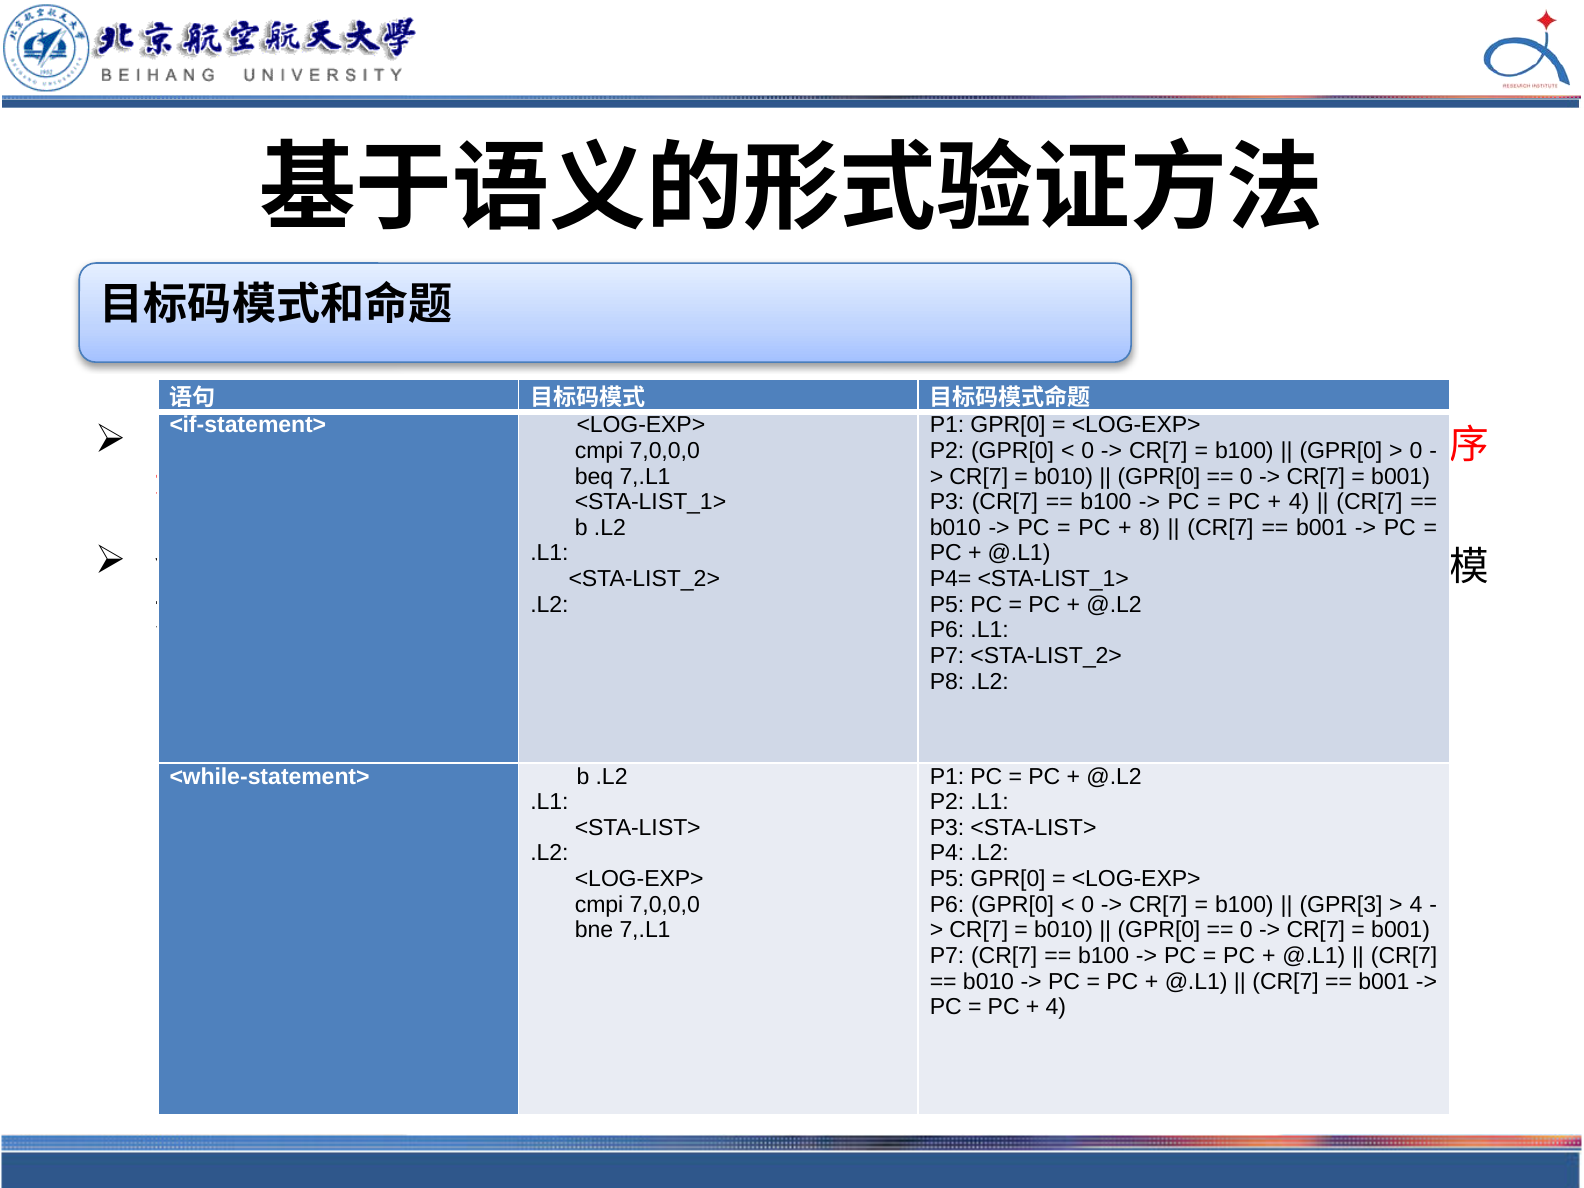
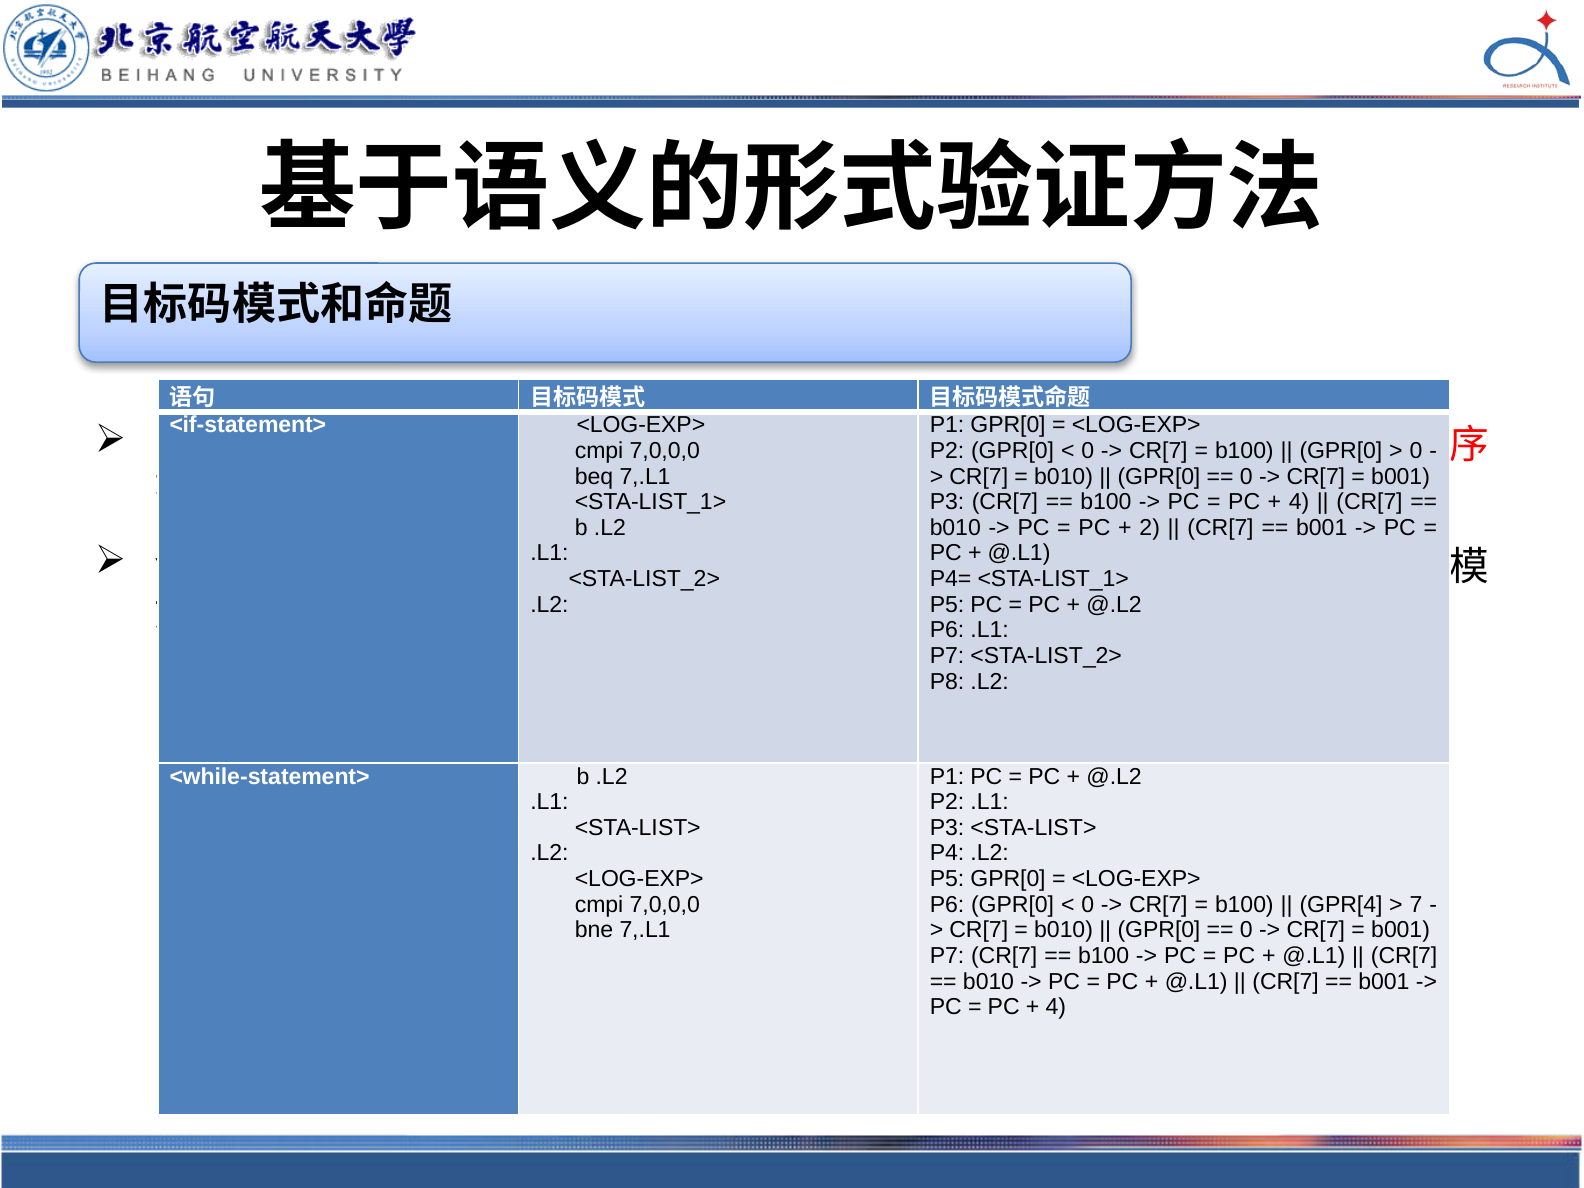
8: 8 -> 2
GPR[3: GPR[3 -> GPR[4
4 at (1416, 905): 4 -> 7
